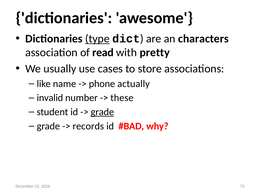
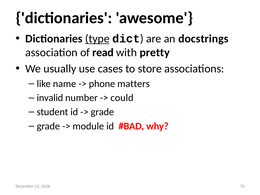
characters: characters -> docstrings
actually: actually -> matters
these: these -> could
grade at (102, 112) underline: present -> none
records: records -> module
